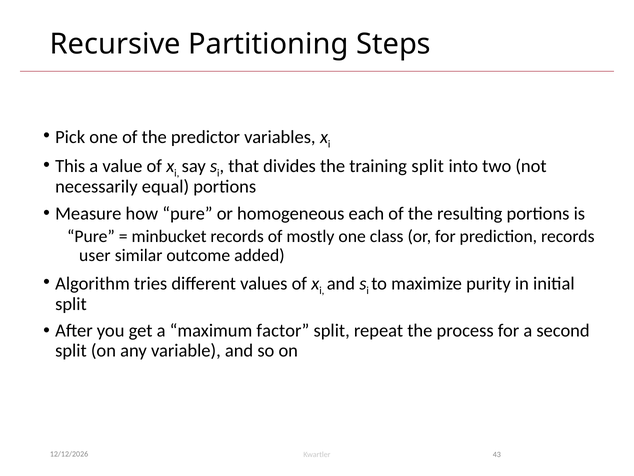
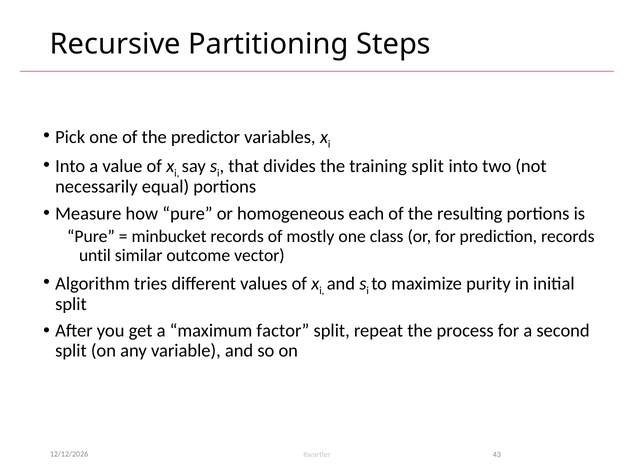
This at (70, 166): This -> Into
user: user -> until
added: added -> vector
